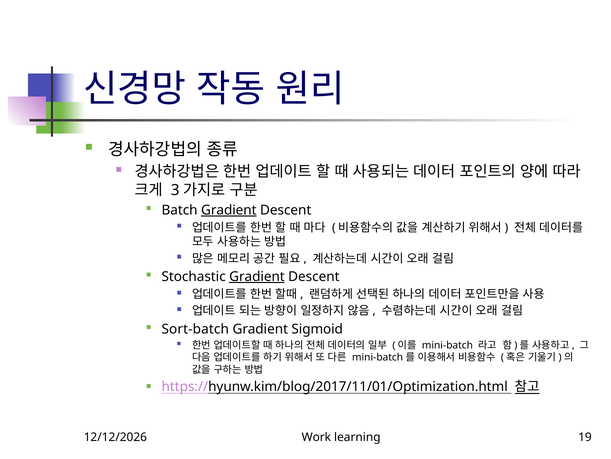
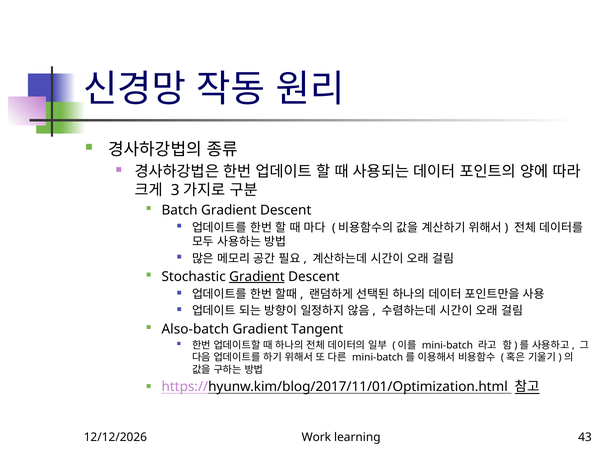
Gradient at (229, 210) underline: present -> none
Sort-batch: Sort-batch -> Also-batch
Sigmoid: Sigmoid -> Tangent
19: 19 -> 43
